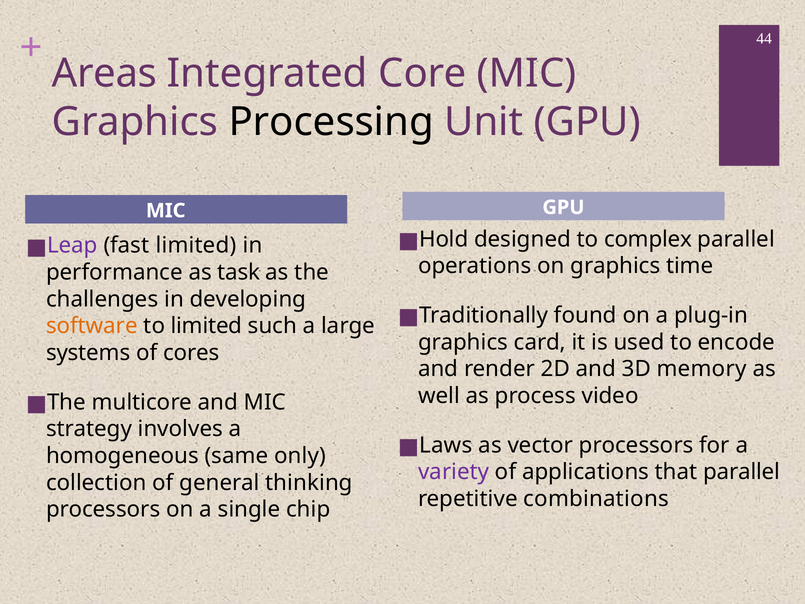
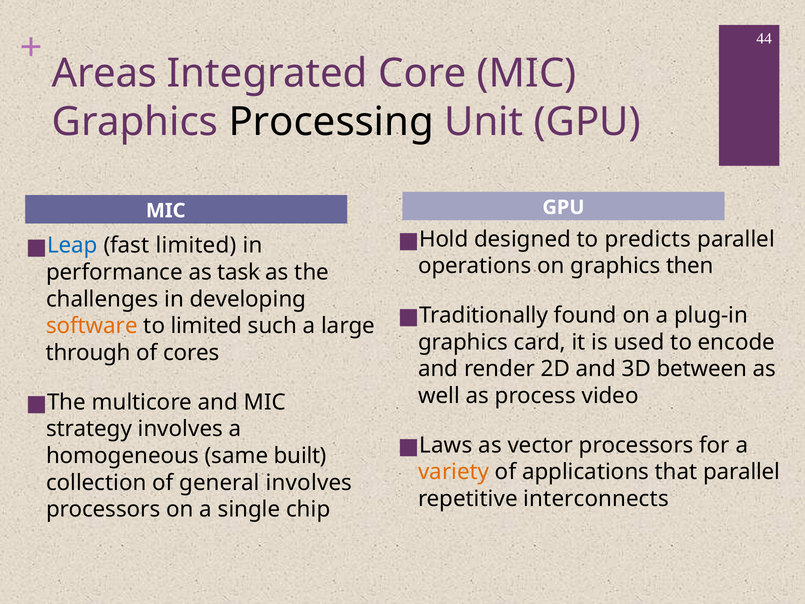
complex: complex -> predicts
Leap colour: purple -> blue
time: time -> then
systems: systems -> through
memory: memory -> between
only: only -> built
variety colour: purple -> orange
general thinking: thinking -> involves
combinations: combinations -> interconnects
